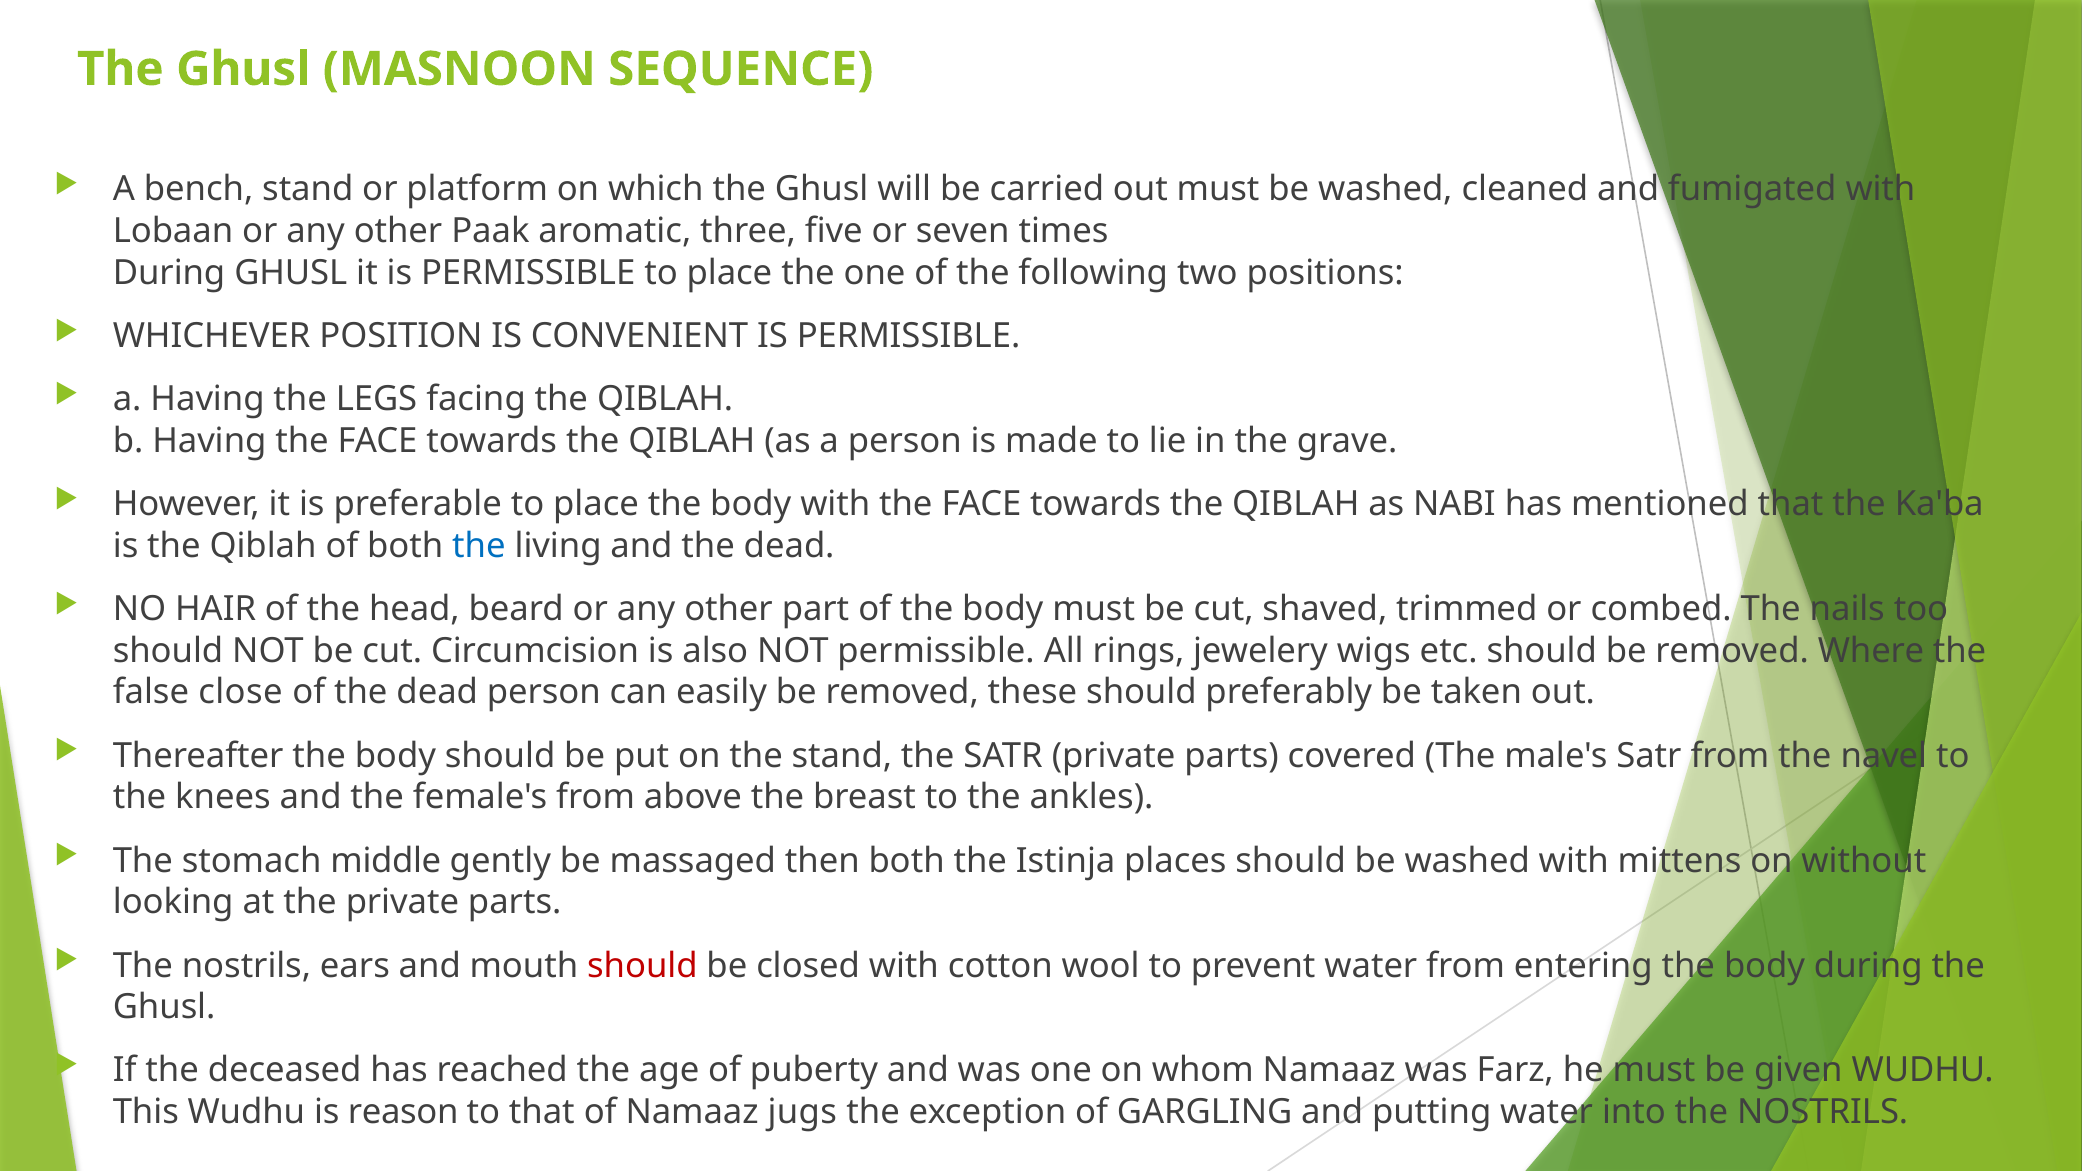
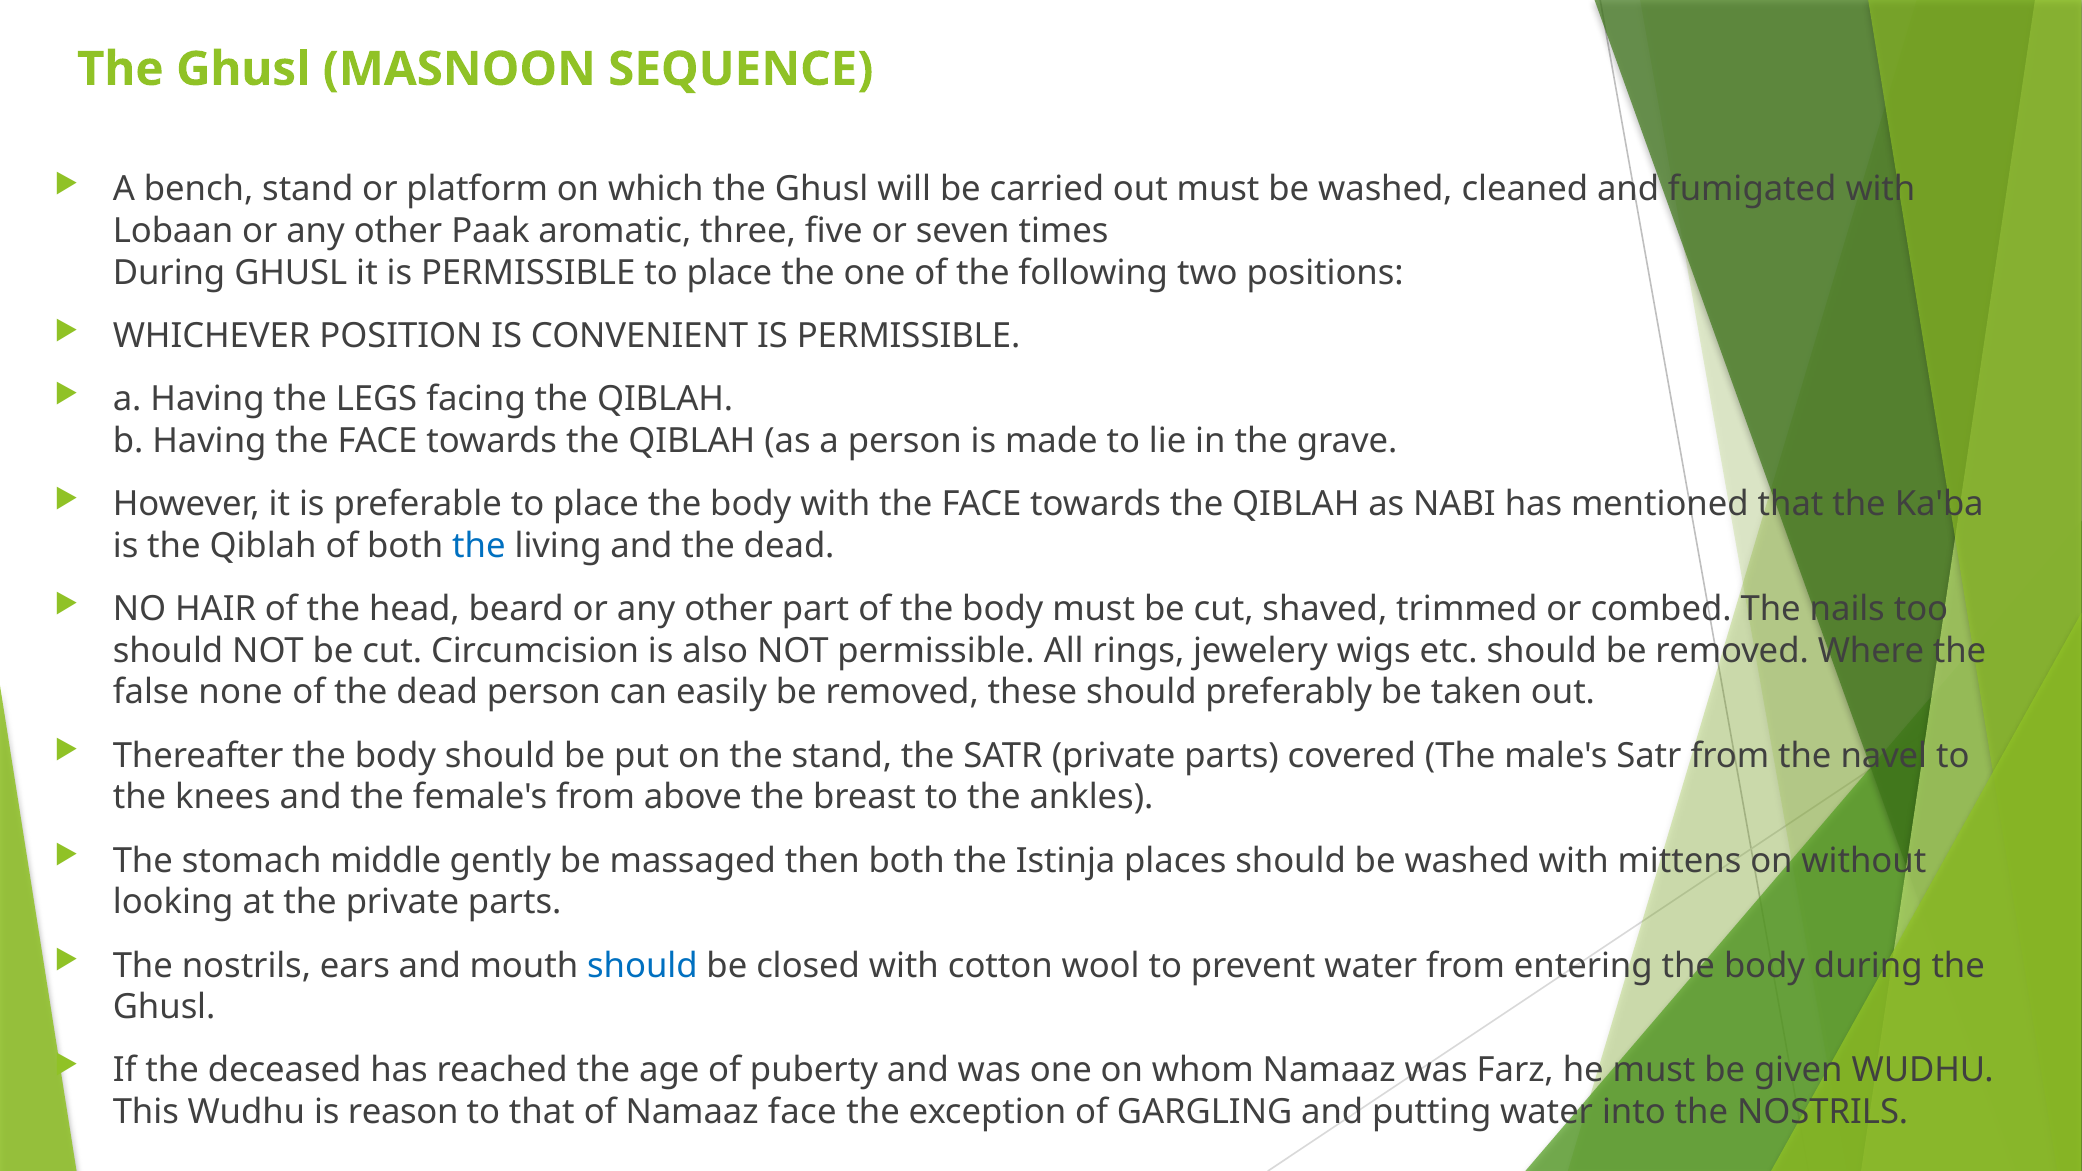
close: close -> none
should at (642, 966) colour: red -> blue
Namaaz jugs: jugs -> face
